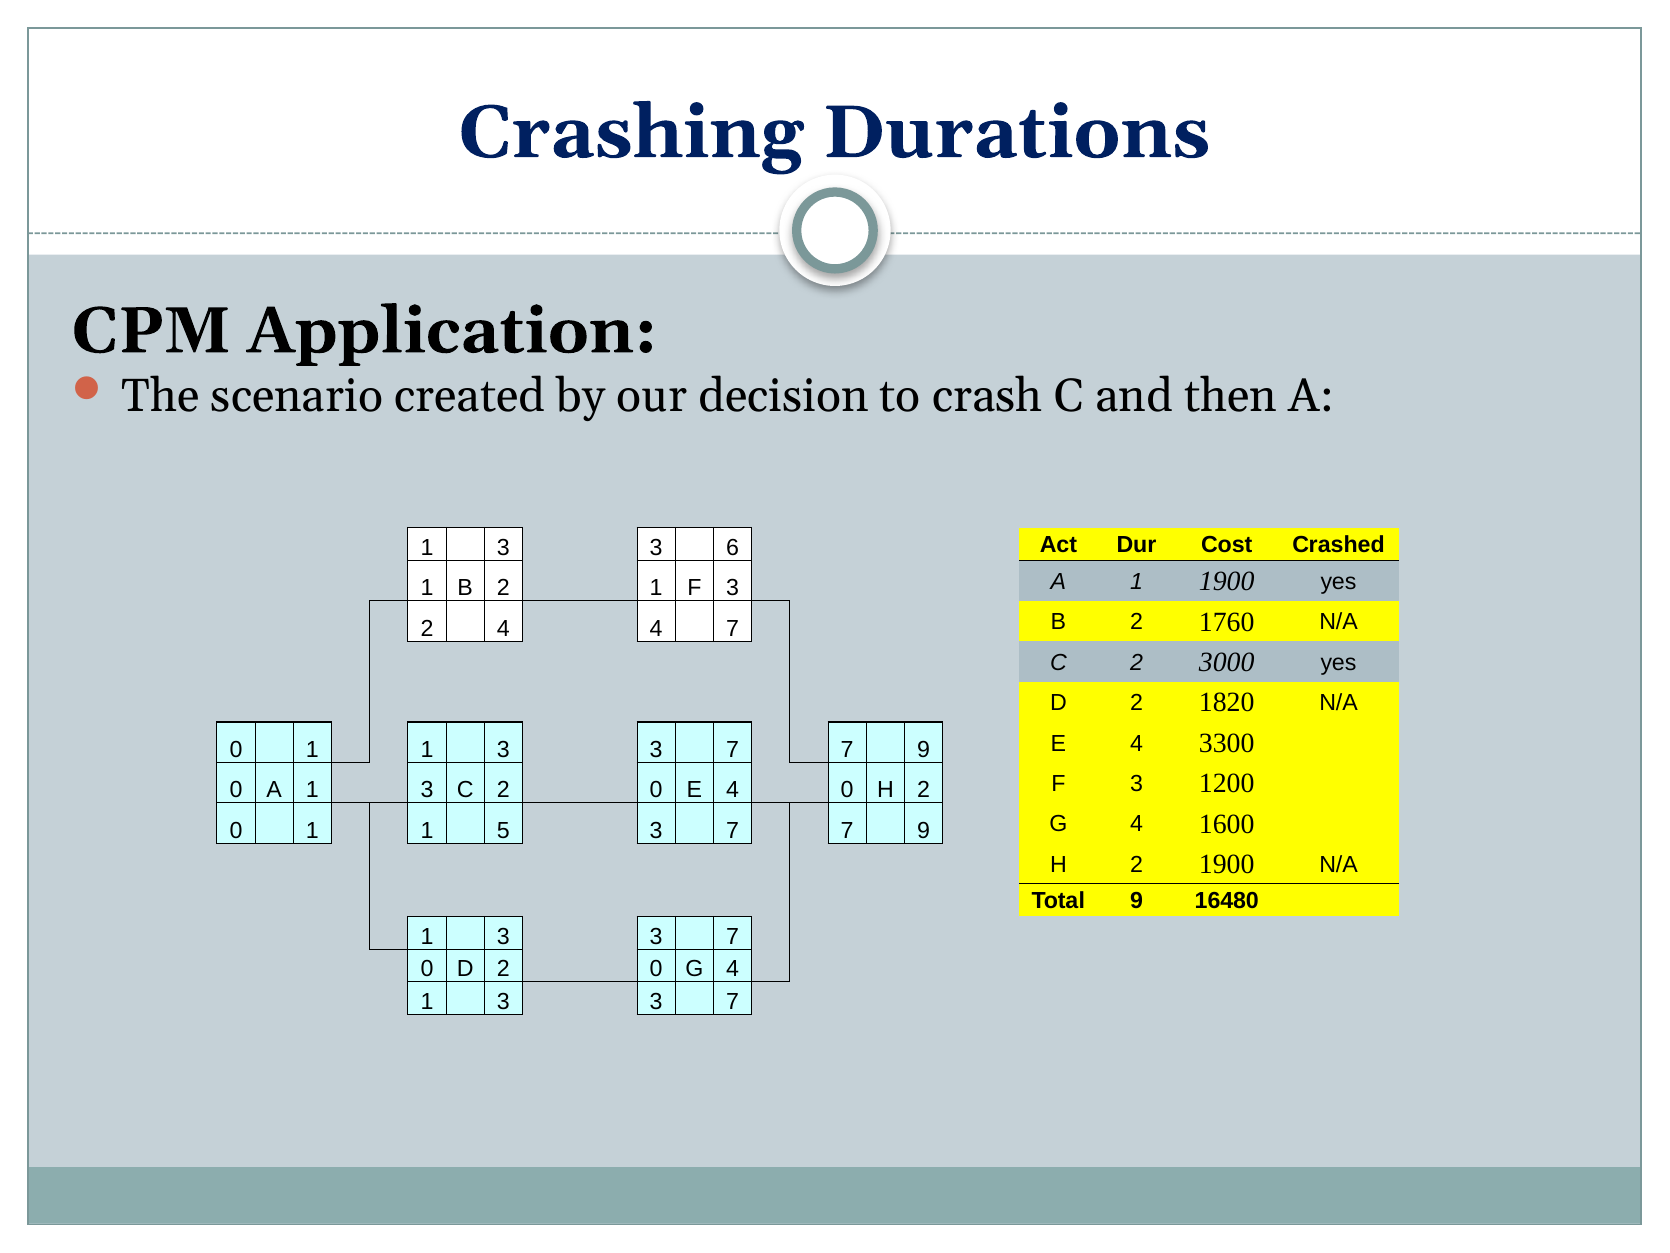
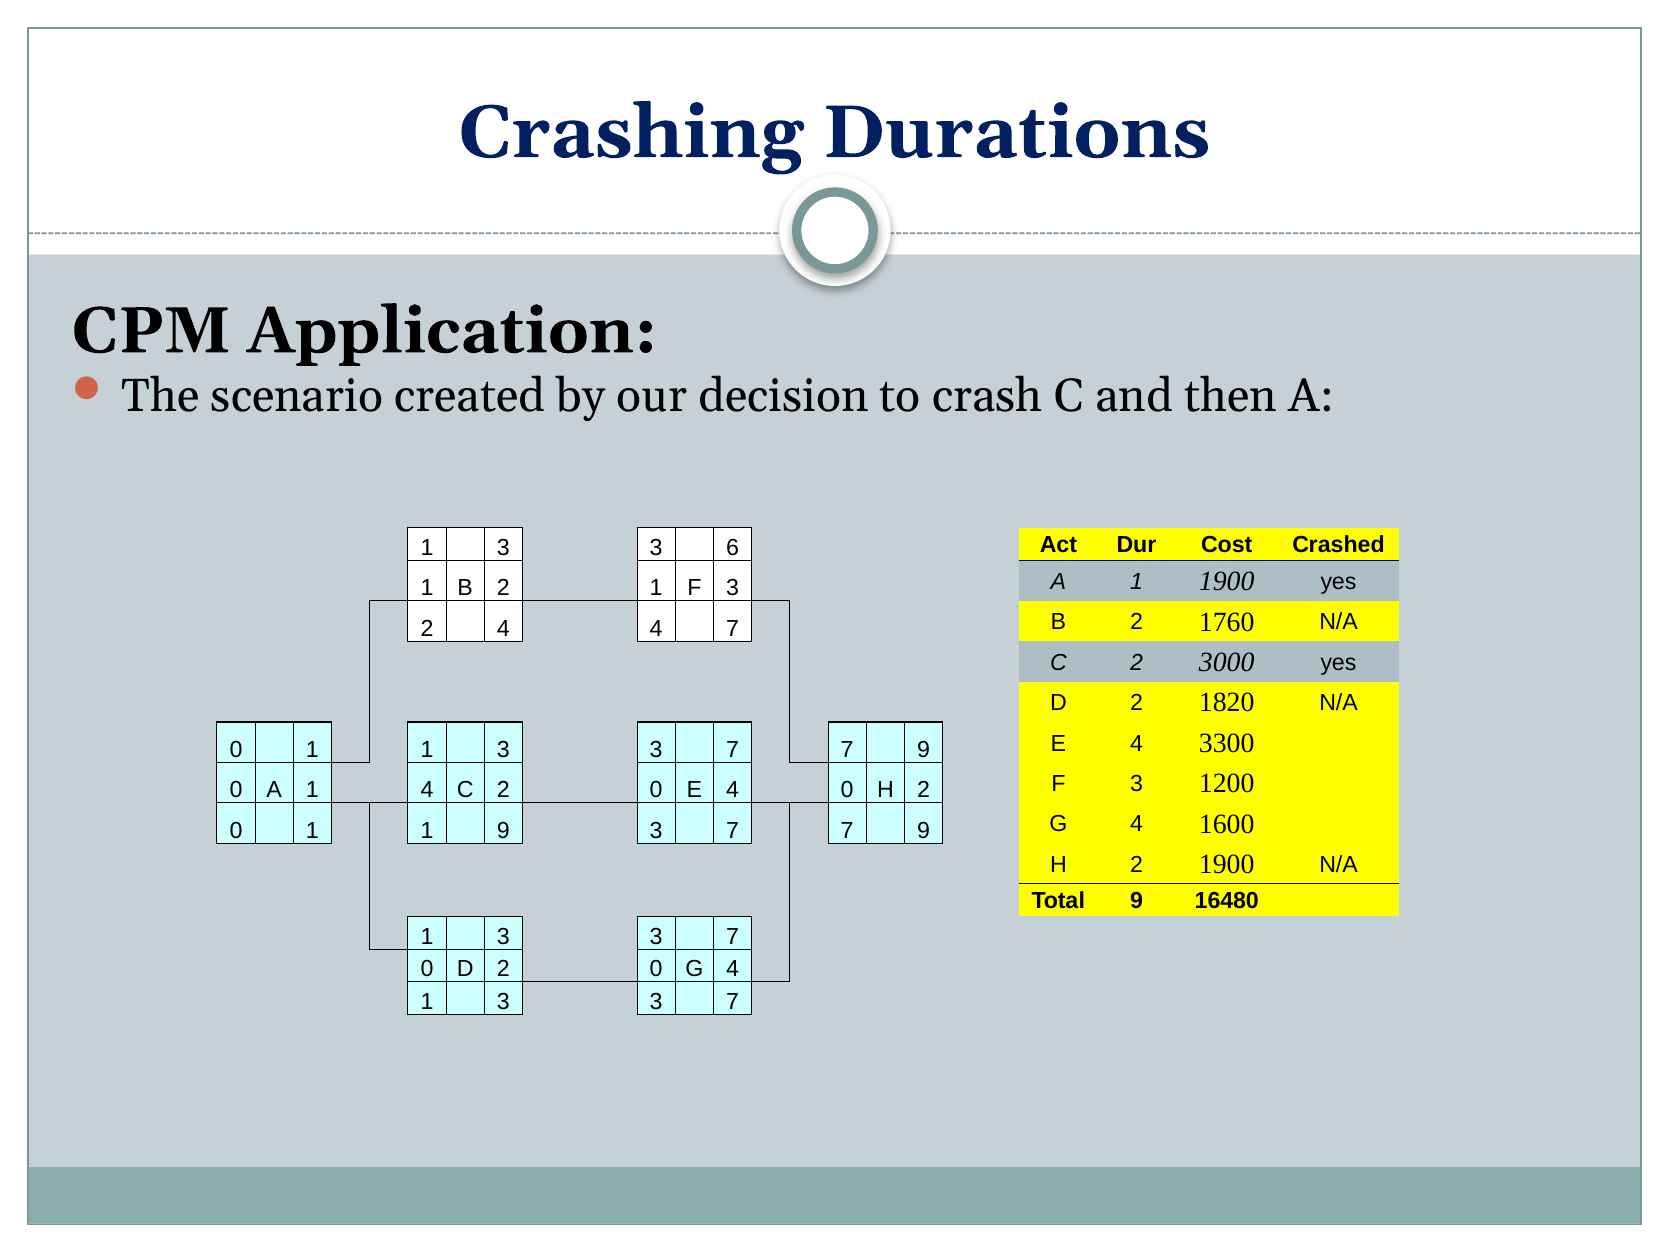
0 A 1 3: 3 -> 4
1 5: 5 -> 9
